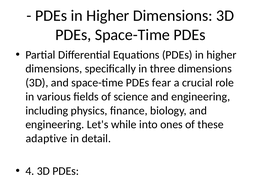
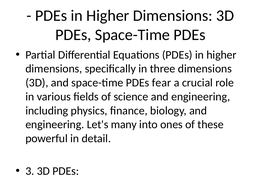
while: while -> many
adaptive: adaptive -> powerful
4: 4 -> 3
